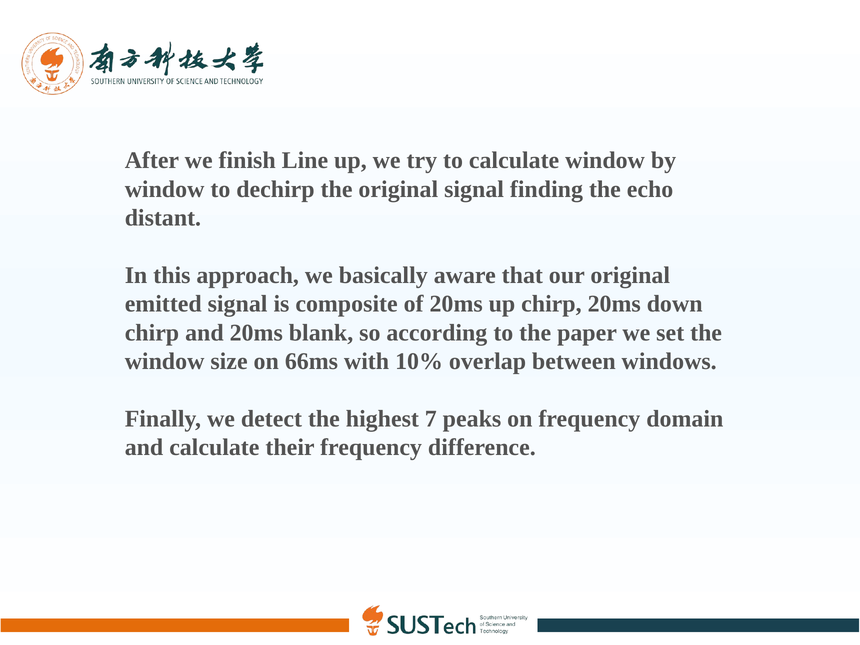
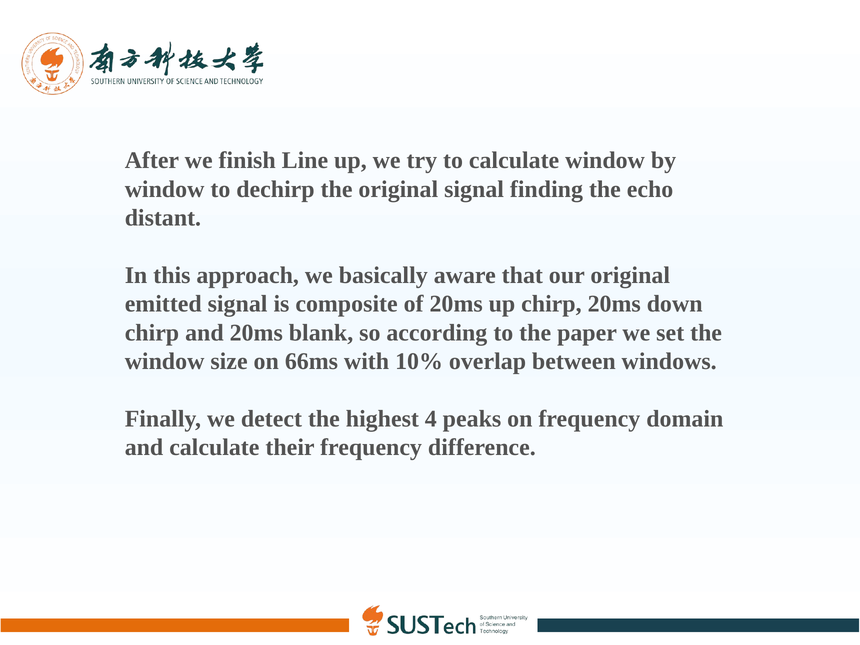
7: 7 -> 4
